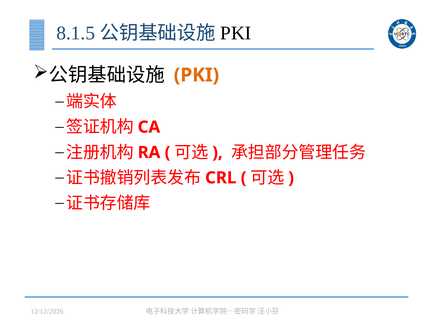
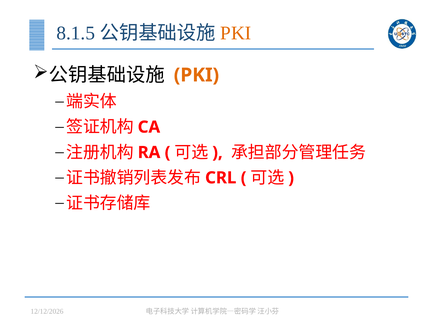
PKI at (236, 33) colour: black -> orange
